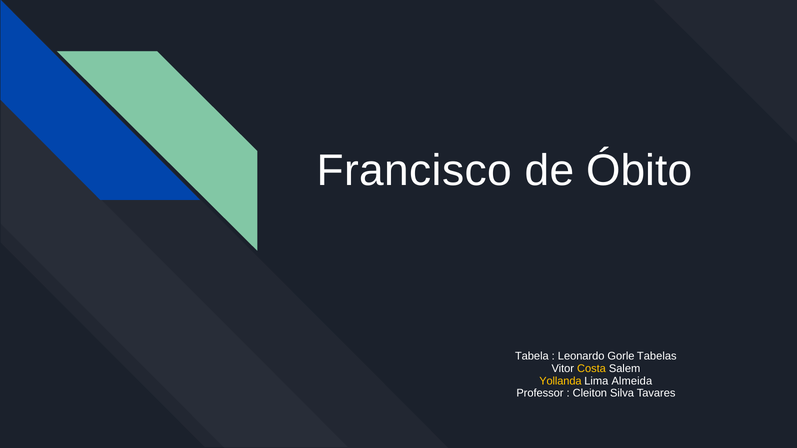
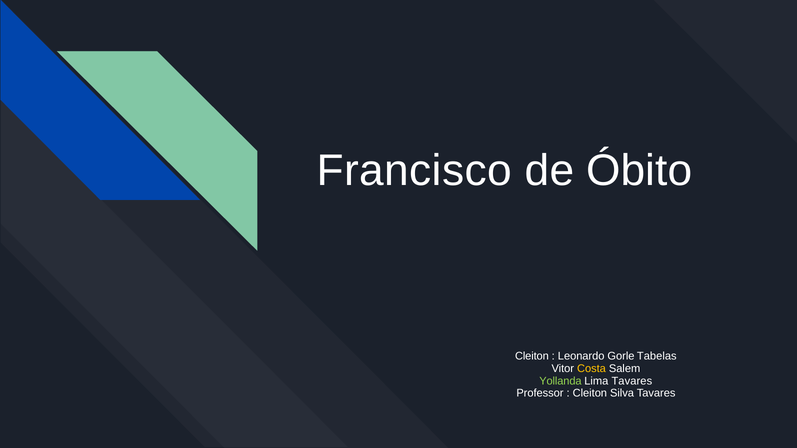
Tabela at (532, 356): Tabela -> Cleiton
Yollanda colour: yellow -> light green
Lima Almeida: Almeida -> Tavares
